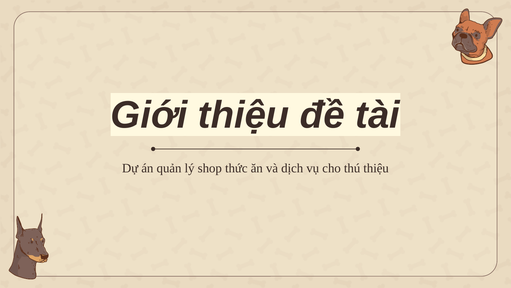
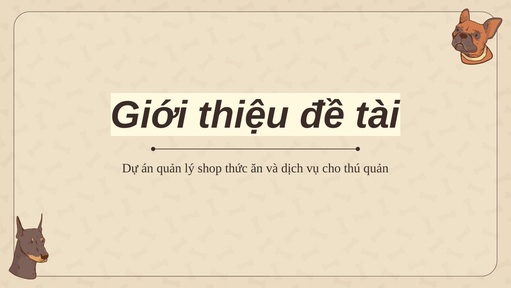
thú thiệu: thiệu -> quản
